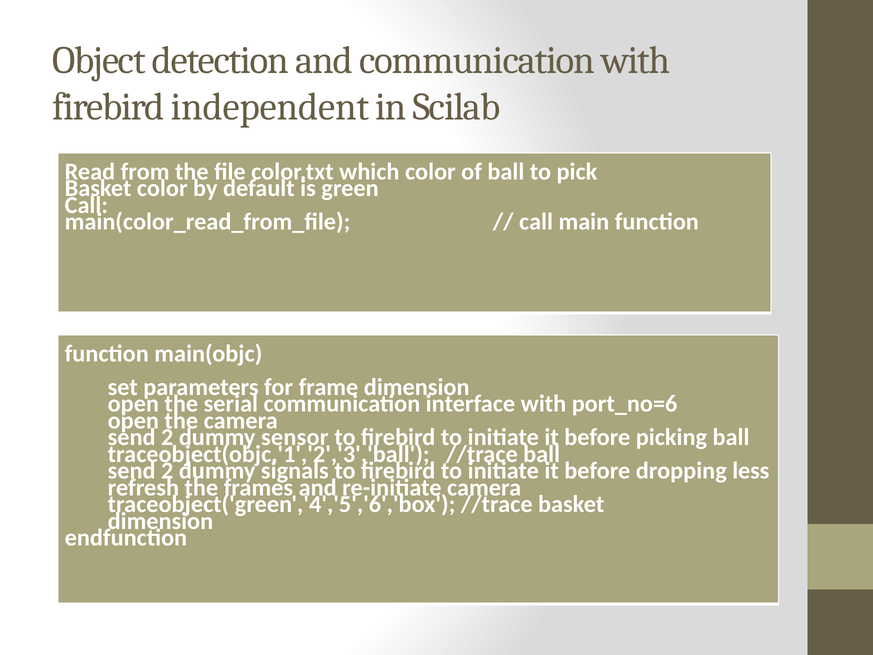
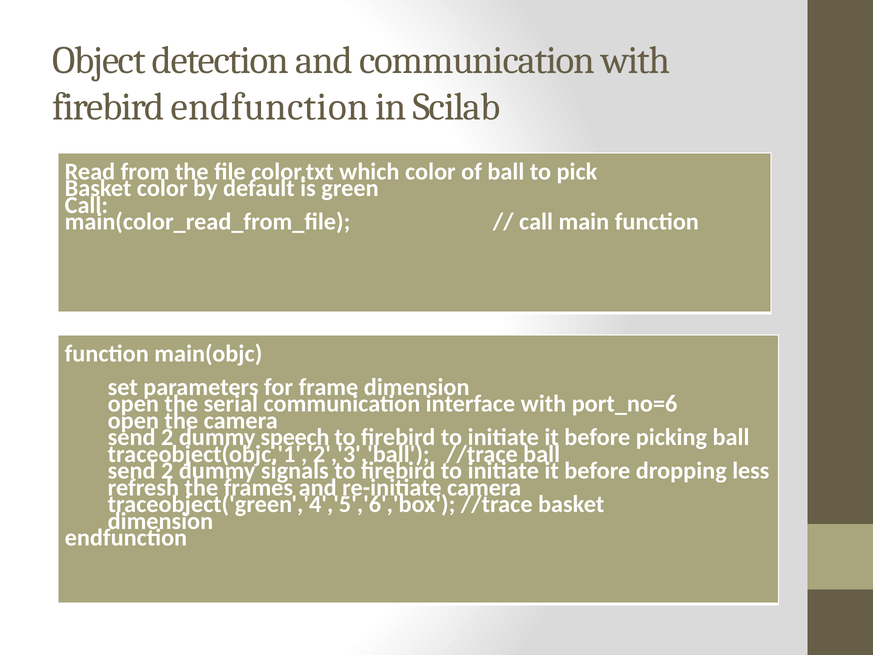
firebird independent: independent -> endfunction
sensor: sensor -> speech
